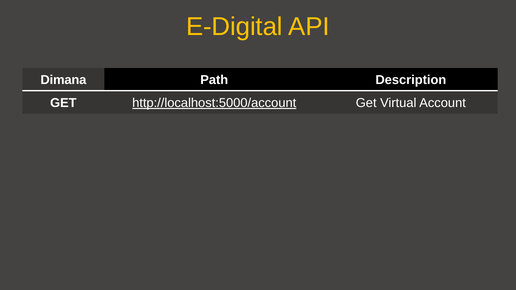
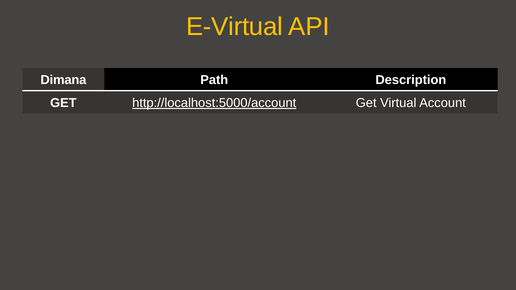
E-Digital: E-Digital -> E-Virtual
